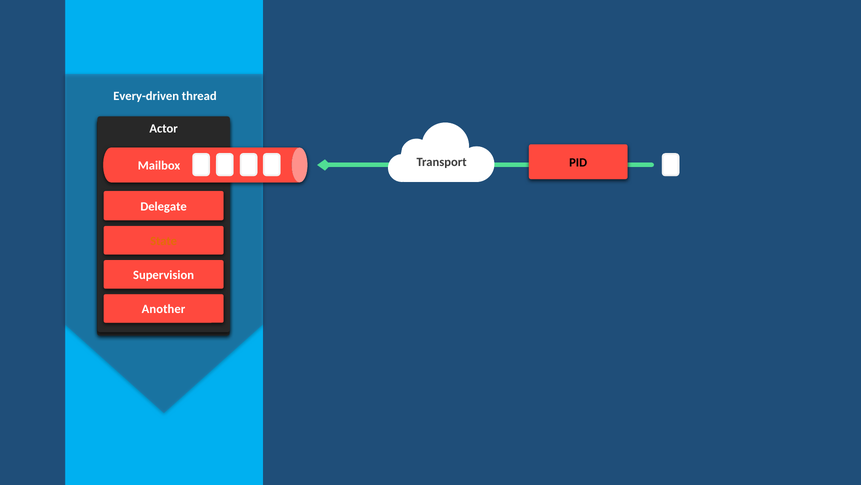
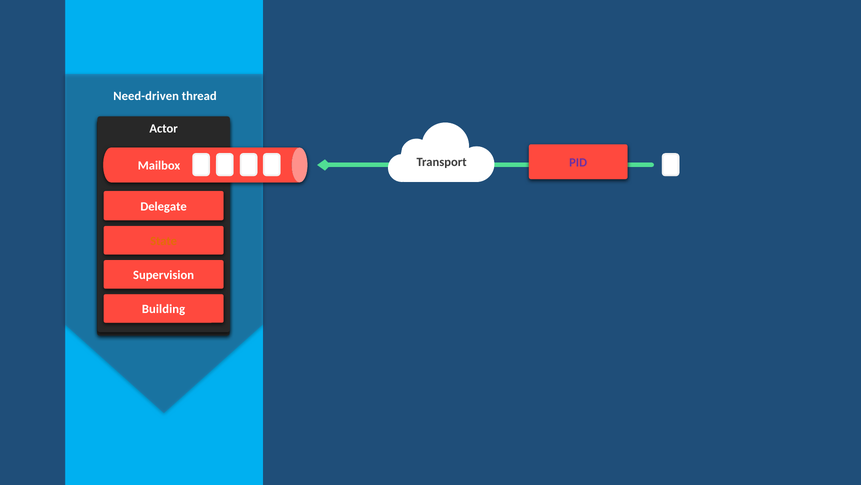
Every-driven: Every-driven -> Need-driven
PID colour: black -> purple
Another: Another -> Building
